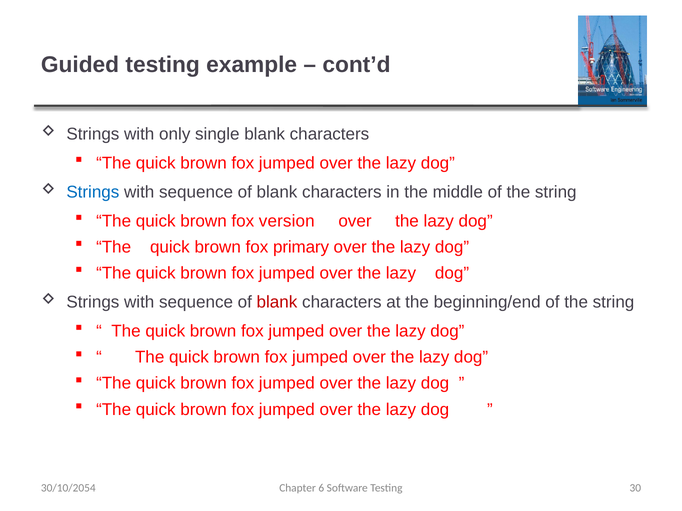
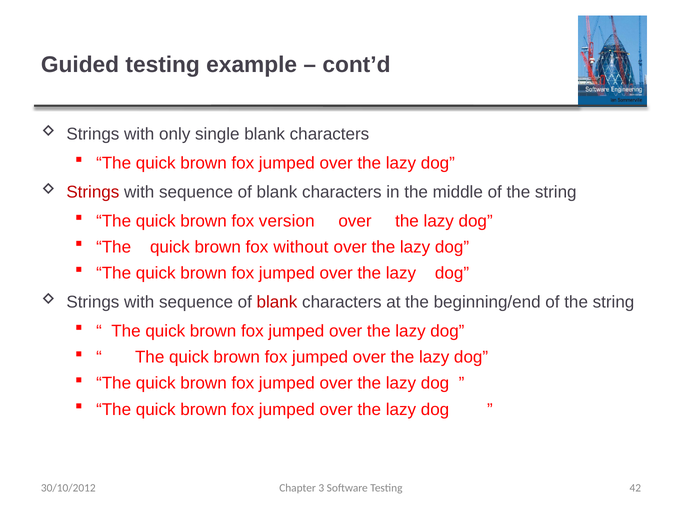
Strings at (93, 192) colour: blue -> red
primary: primary -> without
6: 6 -> 3
30: 30 -> 42
30/10/2054: 30/10/2054 -> 30/10/2012
